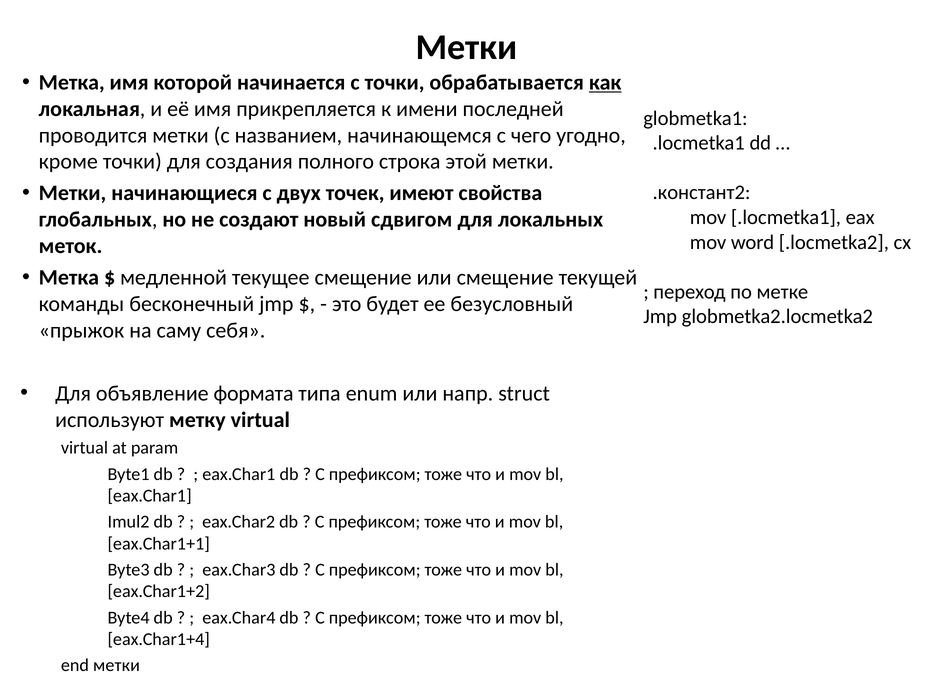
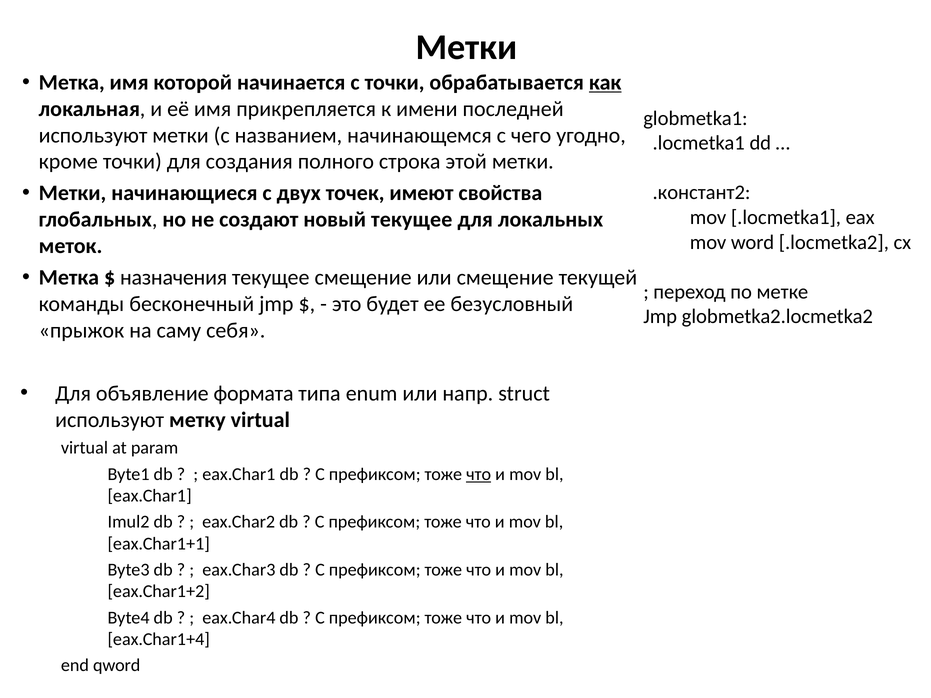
проводится at (93, 135): проводится -> используют
новый сдвигом: сдвигом -> текущее
медленной: медленной -> назначения
что at (479, 474) underline: none -> present
end метки: метки -> qword
